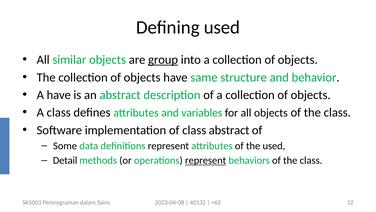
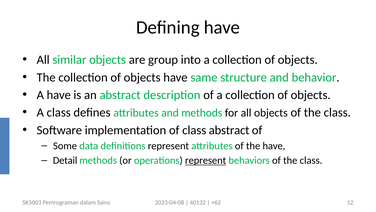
Defining used: used -> have
group underline: present -> none
and variables: variables -> methods
the used: used -> have
